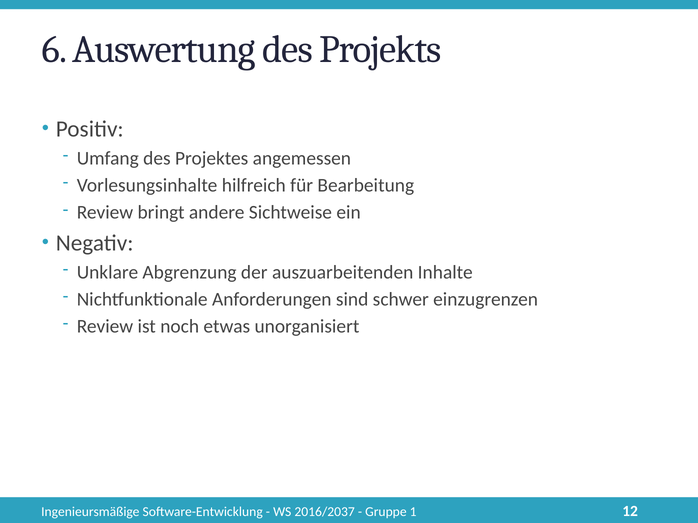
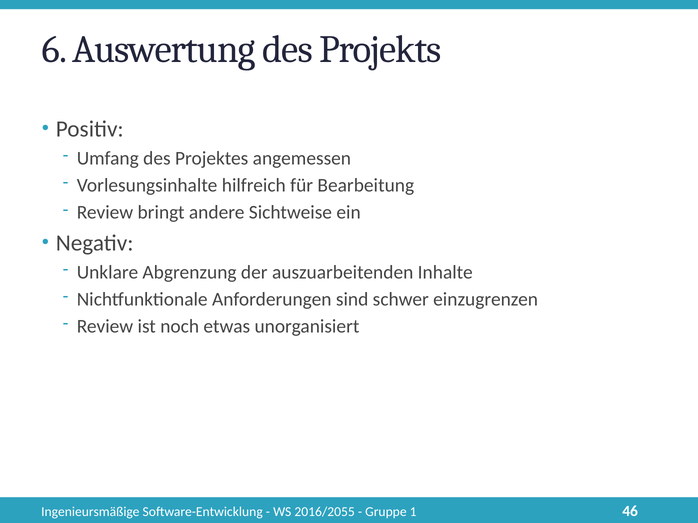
2016/2037: 2016/2037 -> 2016/2055
12: 12 -> 46
